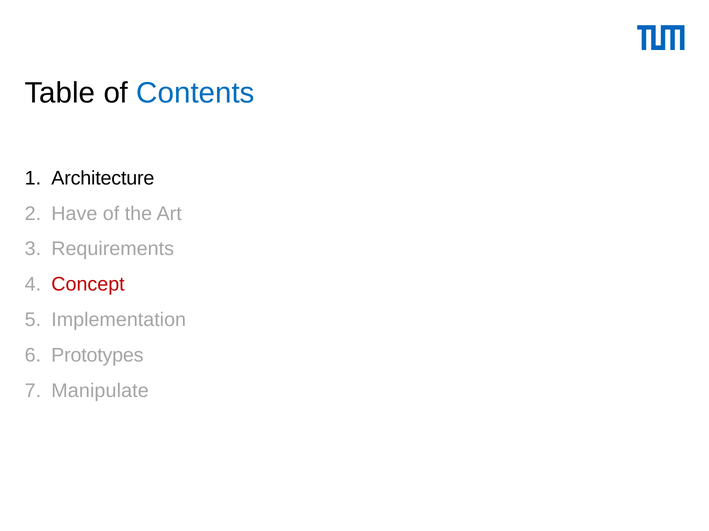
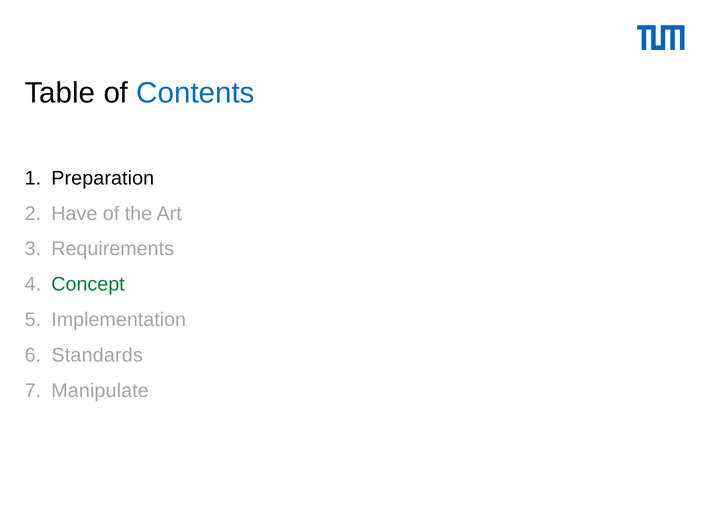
Architecture: Architecture -> Preparation
Concept colour: red -> green
Prototypes: Prototypes -> Standards
